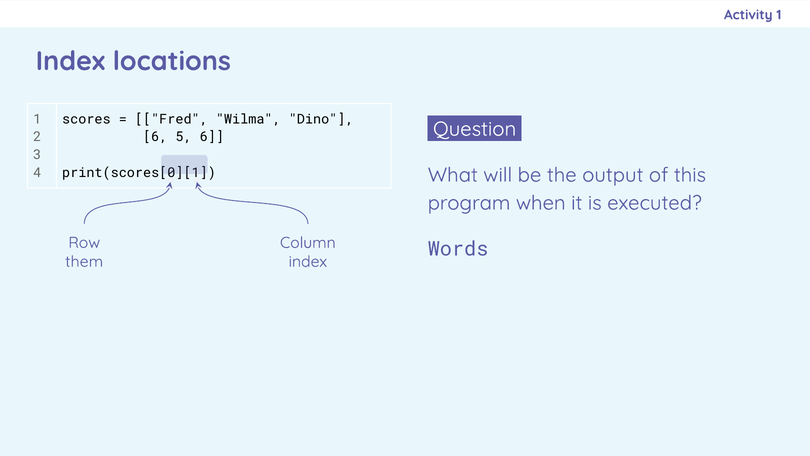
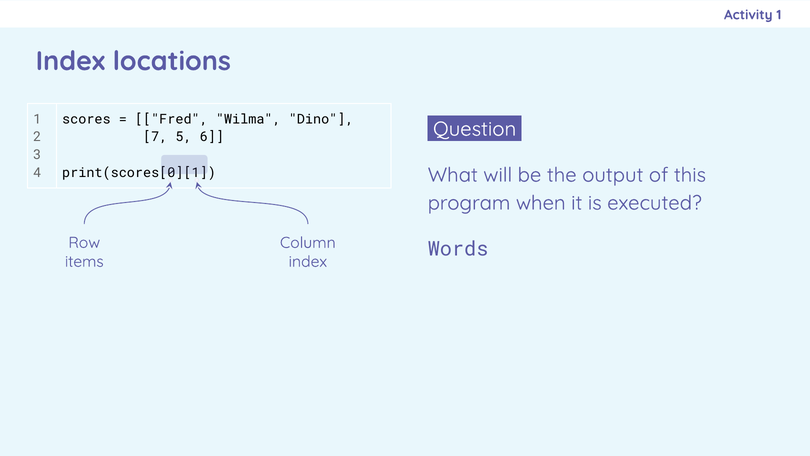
6 at (155, 137): 6 -> 7
them: them -> items
